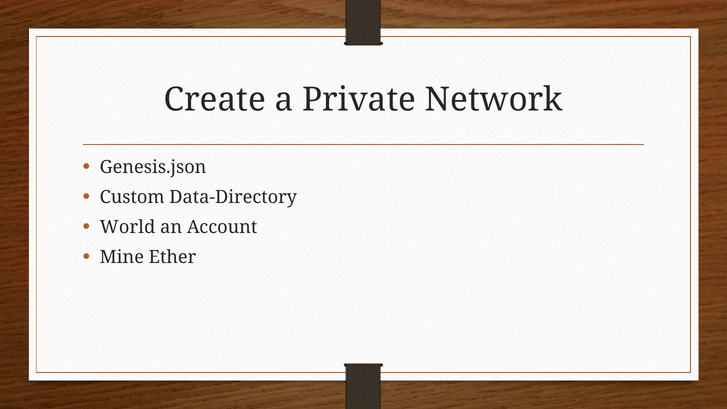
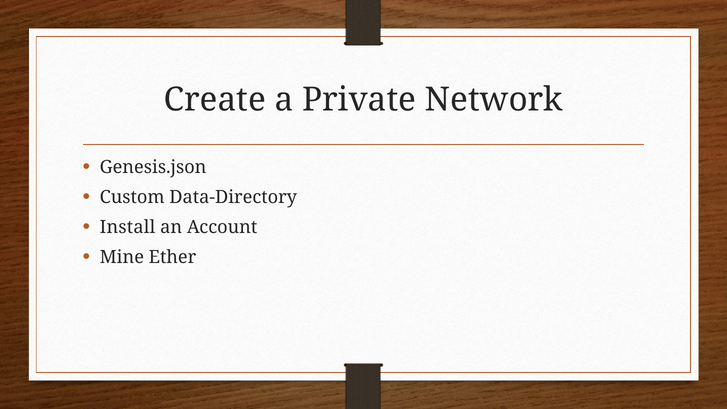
World: World -> Install
